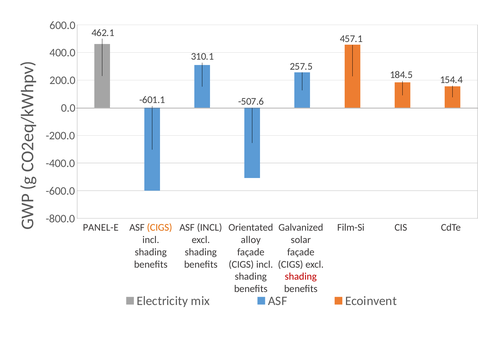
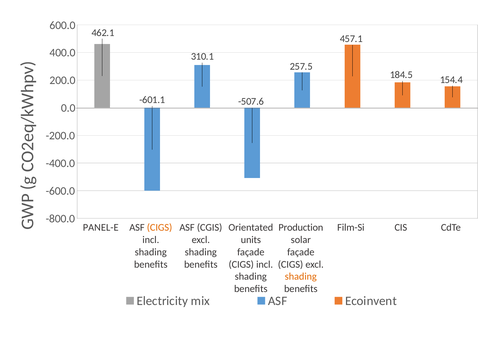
ASF INCL: INCL -> CGIS
Galvanized: Galvanized -> Production
alloy: alloy -> units
shading at (301, 276) colour: red -> orange
